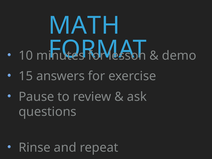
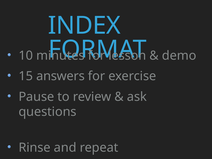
MATH: MATH -> INDEX
